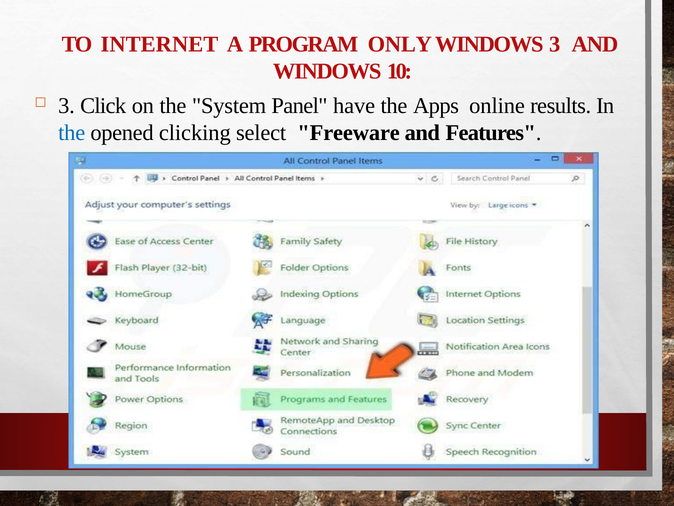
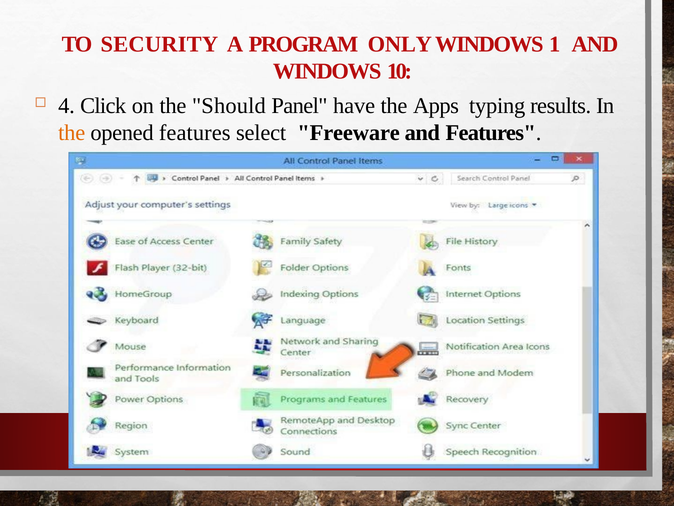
INTERNET: INTERNET -> SECURITY
WINDOWS 3: 3 -> 1
3 at (67, 106): 3 -> 4
System: System -> Should
online: online -> typing
the at (72, 133) colour: blue -> orange
opened clicking: clicking -> features
